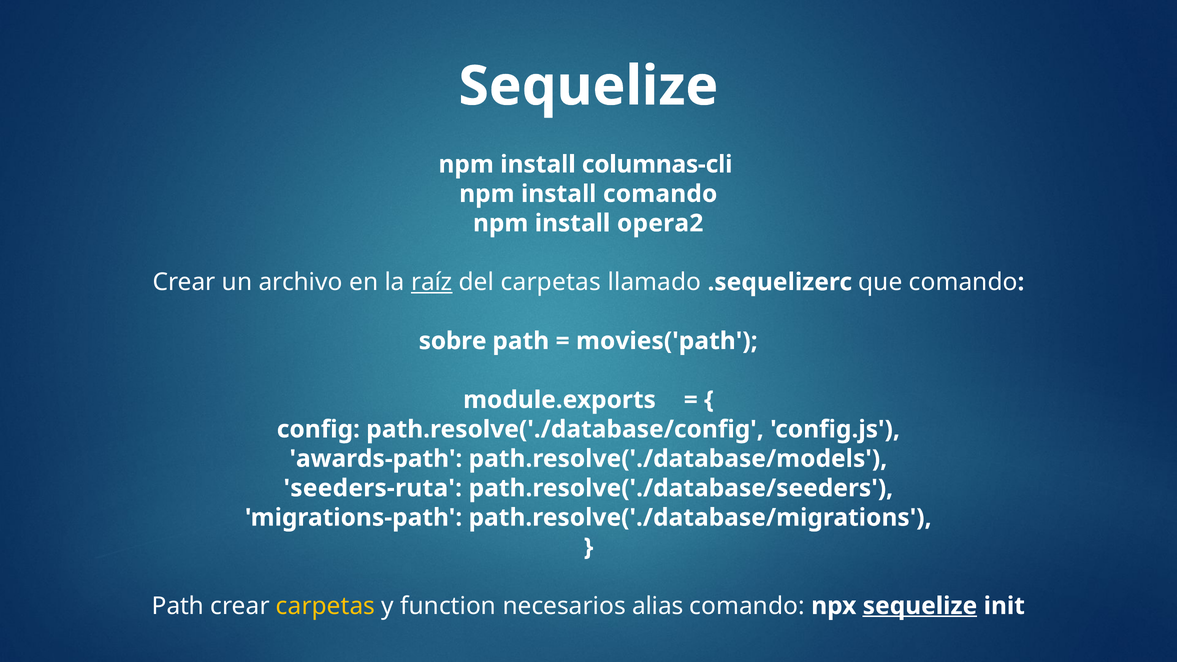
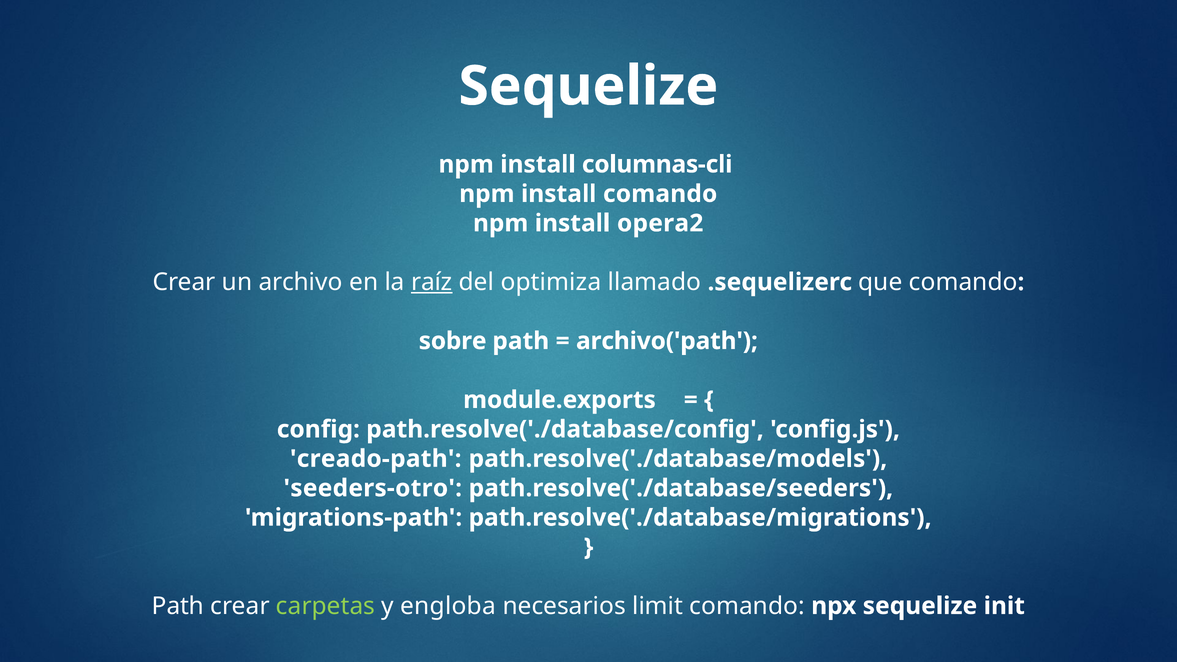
del carpetas: carpetas -> optimiza
movies('path: movies('path -> archivo('path
awards-path: awards-path -> creado-path
seeders-ruta: seeders-ruta -> seeders-otro
carpetas at (326, 606) colour: yellow -> light green
function: function -> engloba
alias: alias -> limit
sequelize at (920, 606) underline: present -> none
